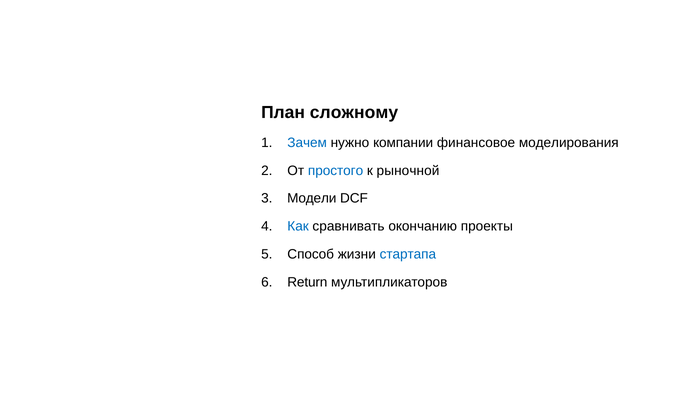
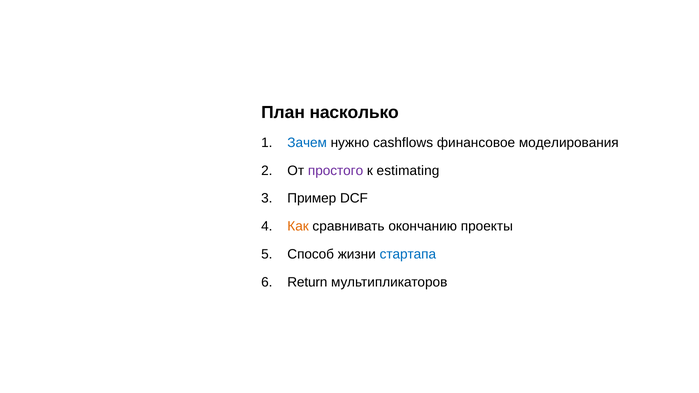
сложному: сложному -> насколько
компании: компании -> cashflows
простого colour: blue -> purple
рыночной: рыночной -> estimating
Модели: Модели -> Пример
Как colour: blue -> orange
